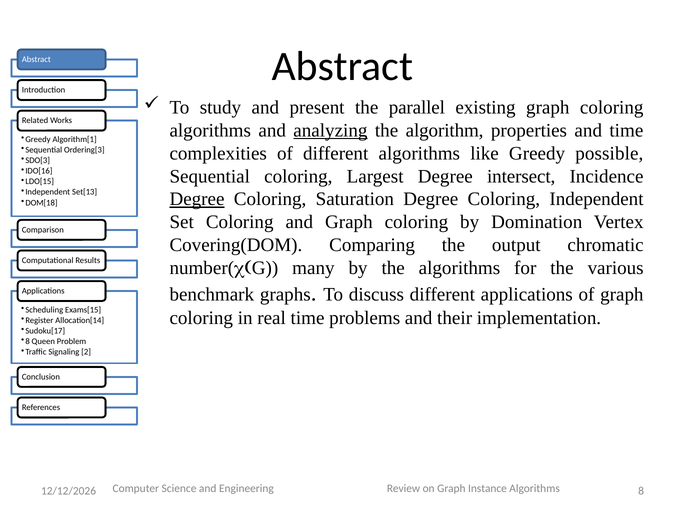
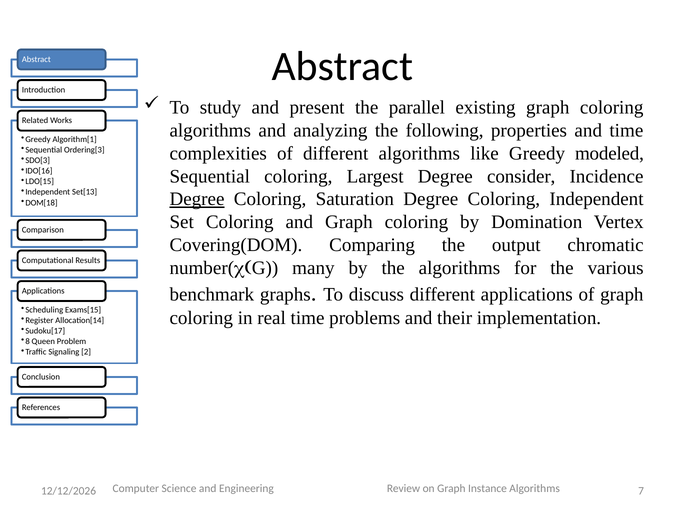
analyzing underline: present -> none
algorithm: algorithm -> following
possible: possible -> modeled
intersect: intersect -> consider
8: 8 -> 7
